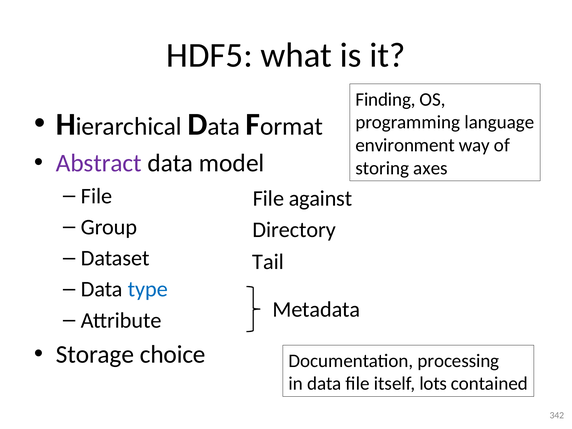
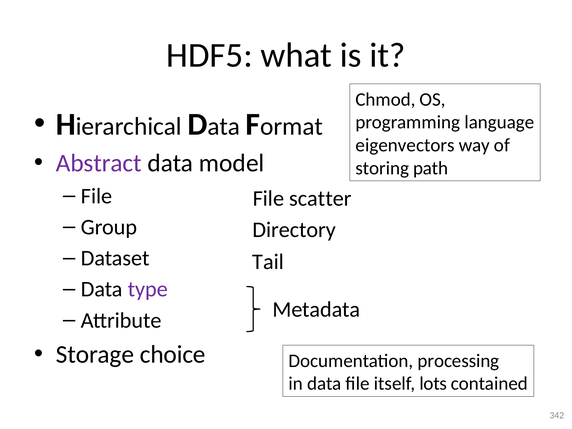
Finding: Finding -> Chmod
environment: environment -> eigenvectors
axes: axes -> path
against: against -> scatter
type colour: blue -> purple
